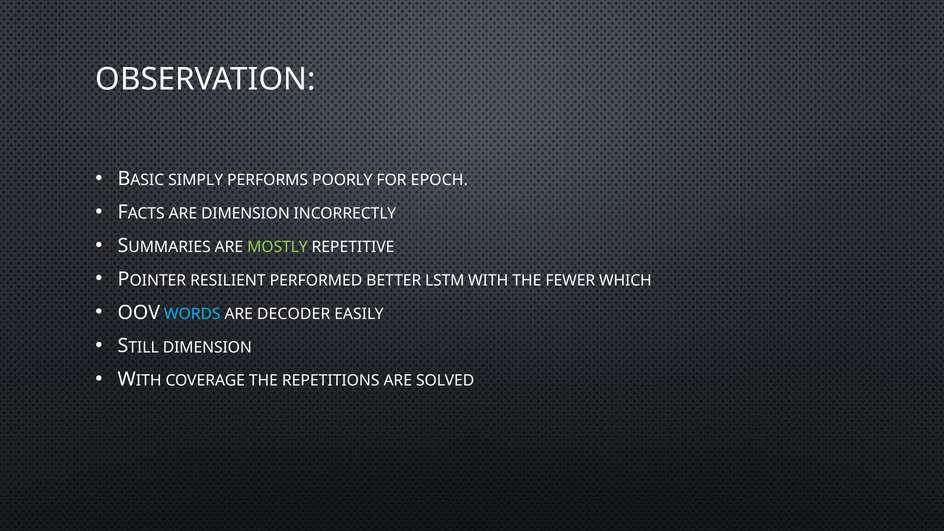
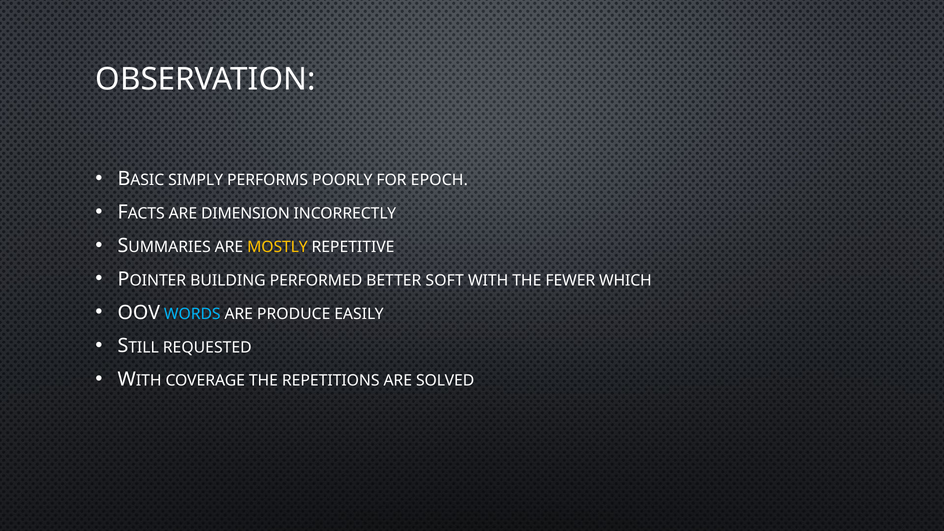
MOSTLY colour: light green -> yellow
RESILIENT: RESILIENT -> BUILDING
LSTM: LSTM -> SOFT
DECODER: DECODER -> PRODUCE
DIMENSION at (207, 347): DIMENSION -> REQUESTED
